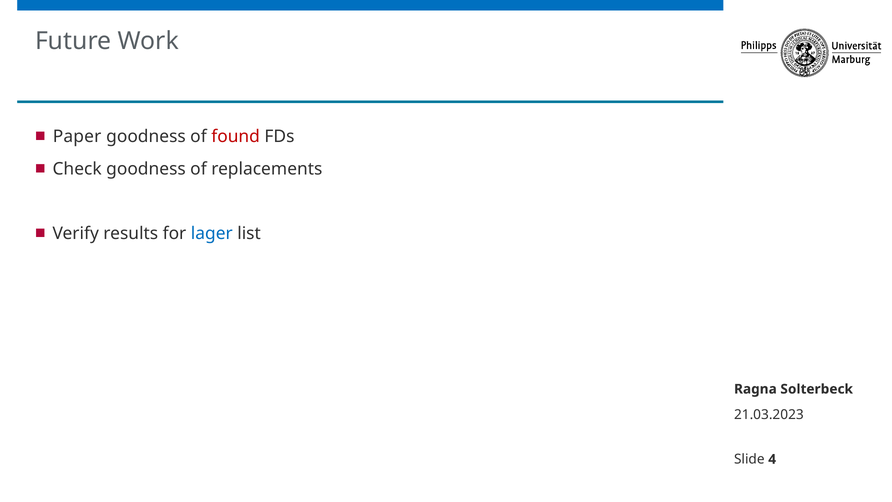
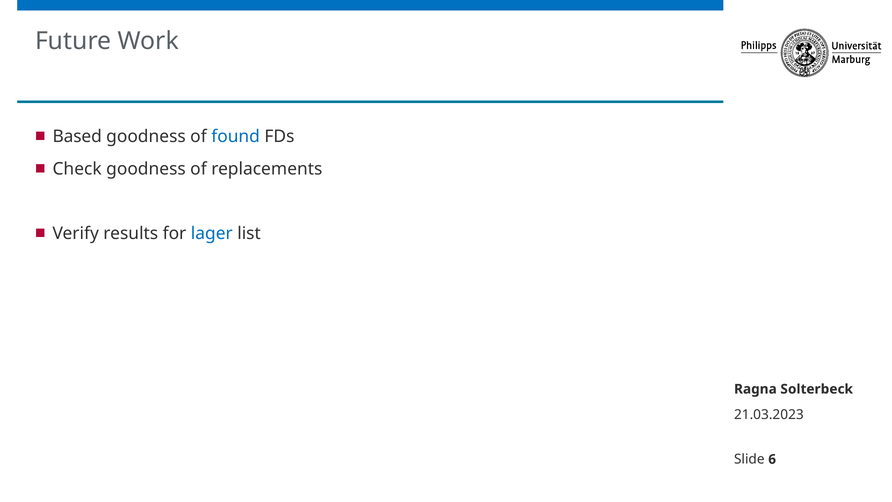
Paper: Paper -> Based
found colour: red -> blue
4: 4 -> 6
